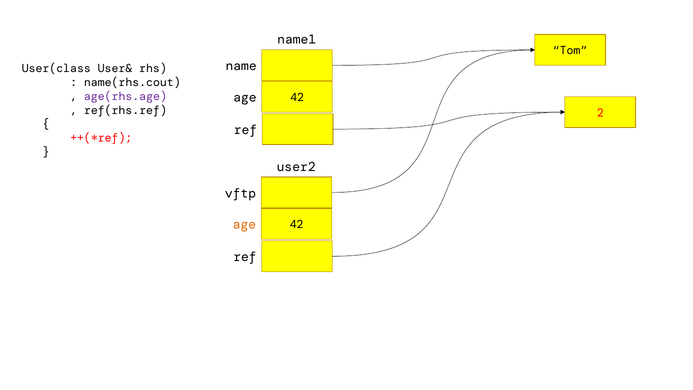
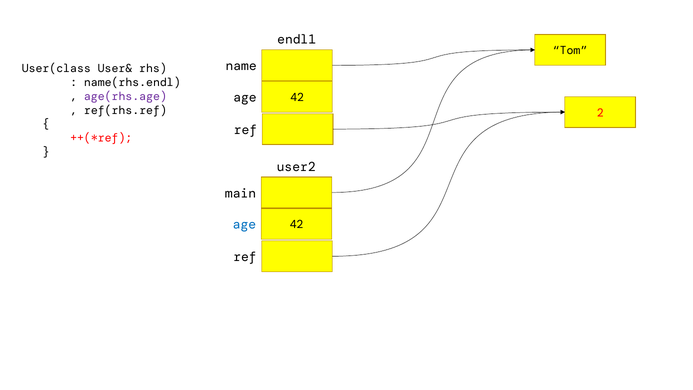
name1: name1 -> endl1
name(rhs.cout: name(rhs.cout -> name(rhs.endl
vftp: vftp -> main
age at (244, 225) colour: orange -> blue
